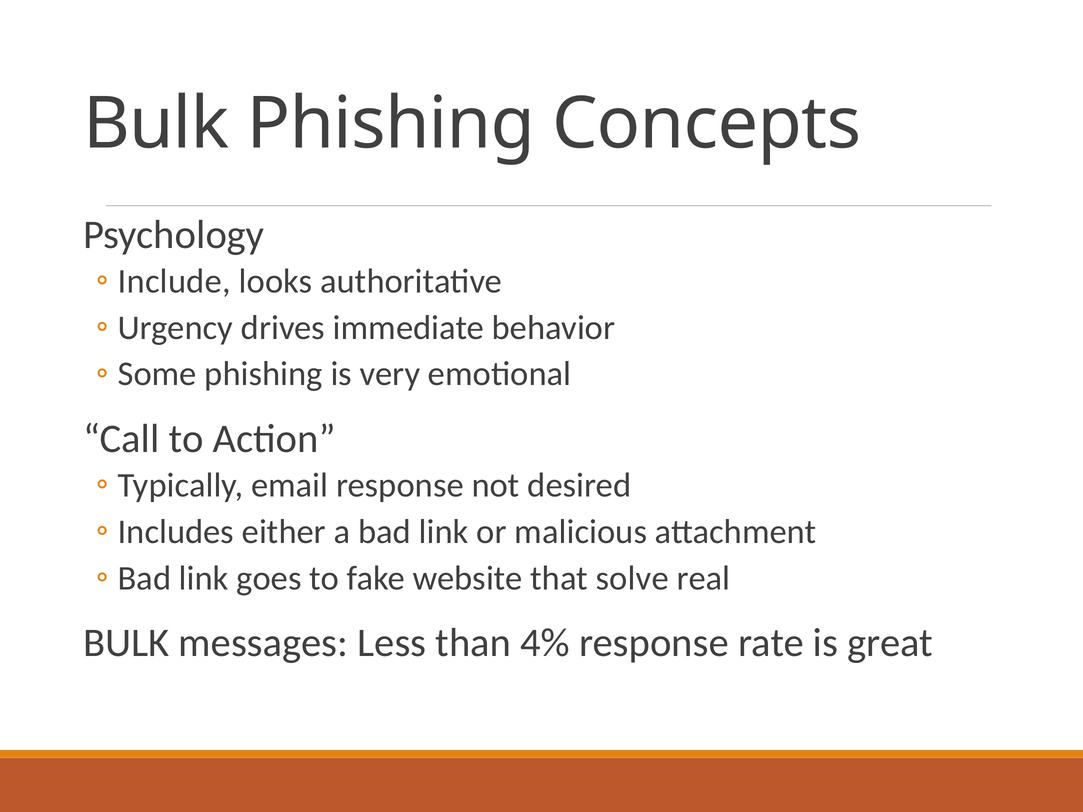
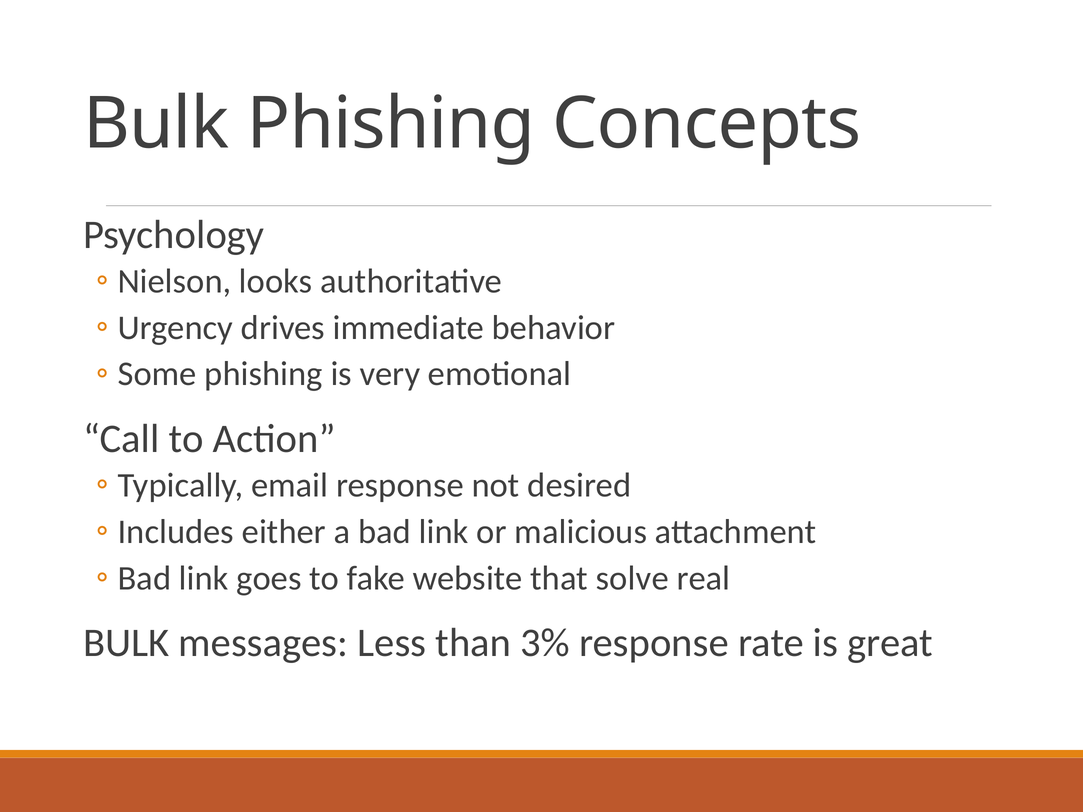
Include: Include -> Nielson
4%: 4% -> 3%
